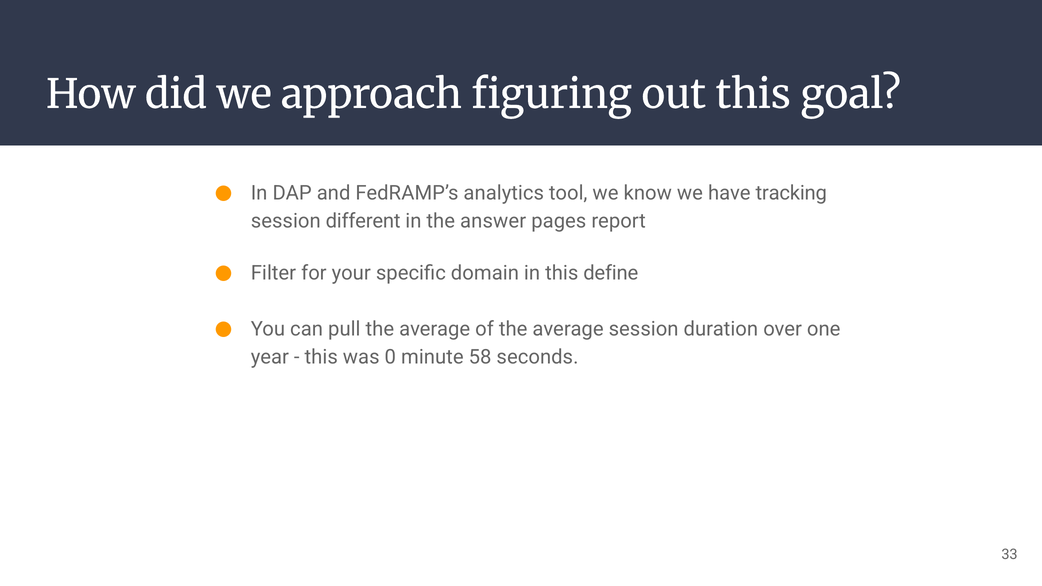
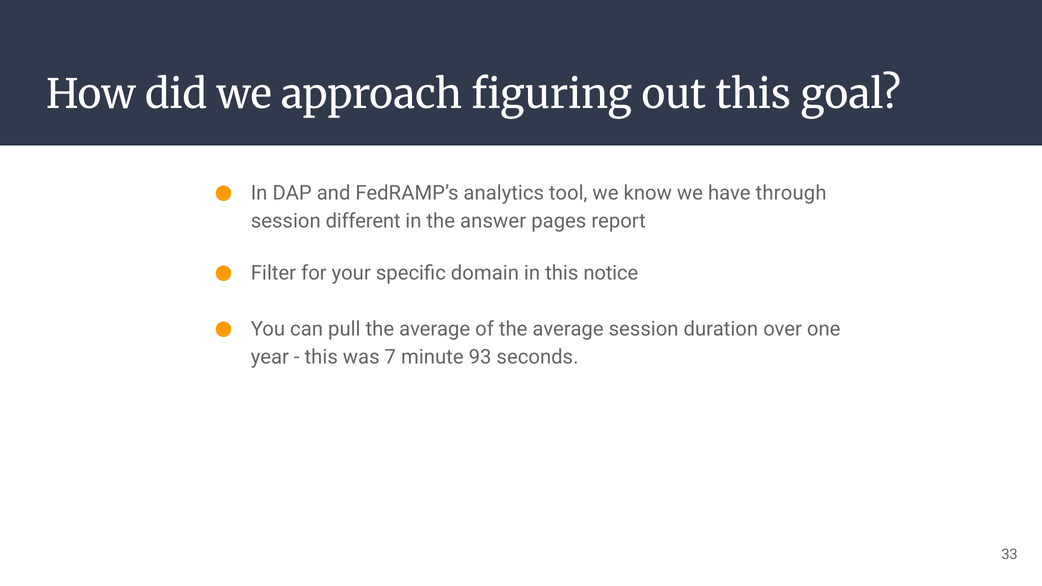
tracking: tracking -> through
define: define -> notice
0: 0 -> 7
58: 58 -> 93
